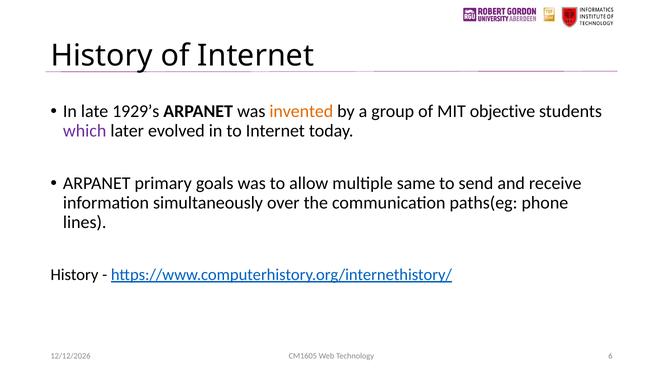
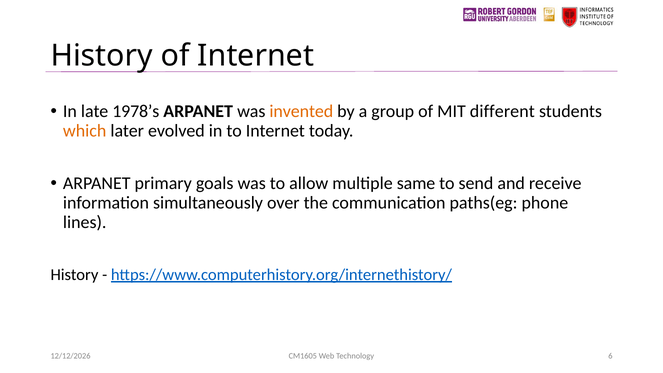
1929’s: 1929’s -> 1978’s
objective: objective -> different
which colour: purple -> orange
